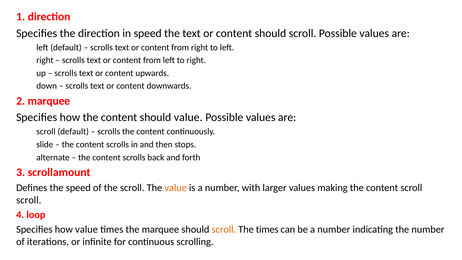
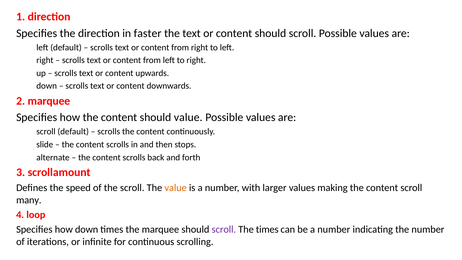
in speed: speed -> faster
scroll at (29, 200): scroll -> many
how value: value -> down
scroll at (224, 229) colour: orange -> purple
